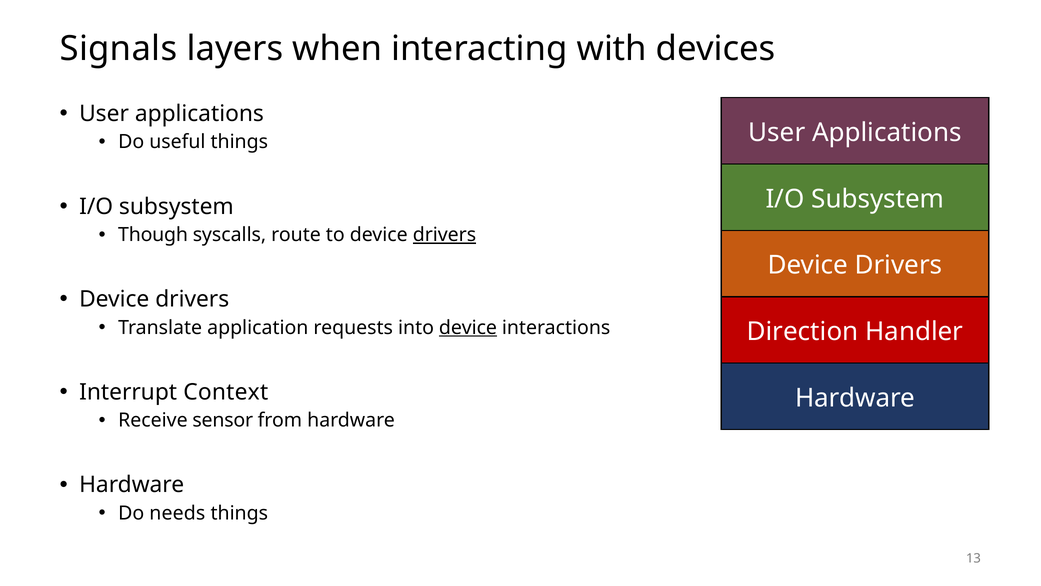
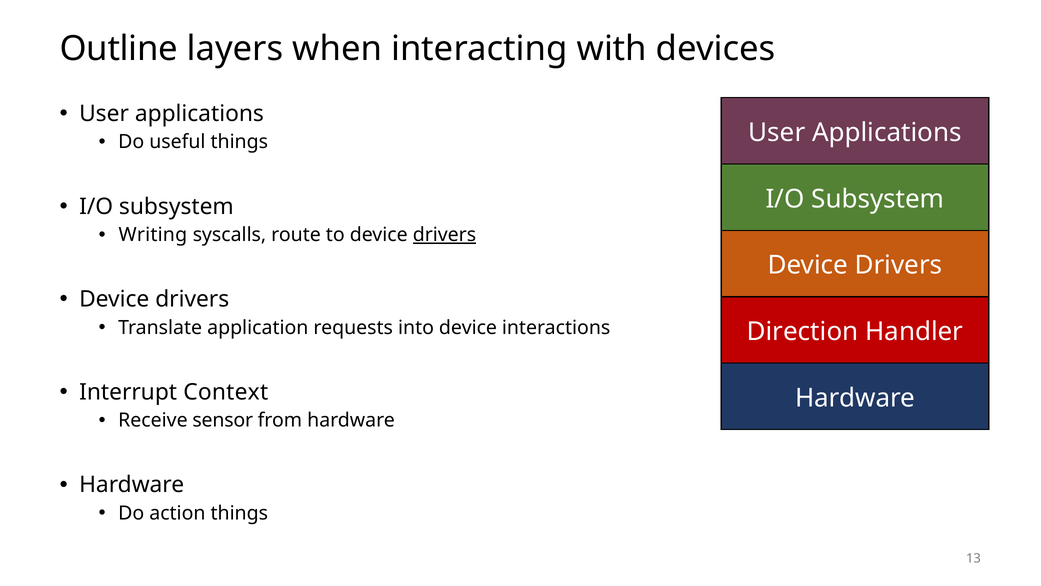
Signals: Signals -> Outline
Though: Though -> Writing
device at (468, 327) underline: present -> none
needs: needs -> action
